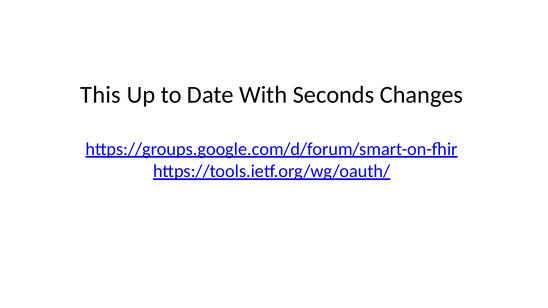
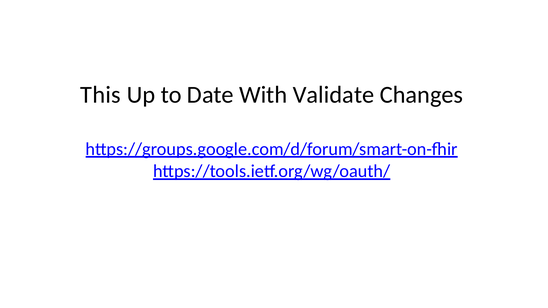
Seconds: Seconds -> Validate
